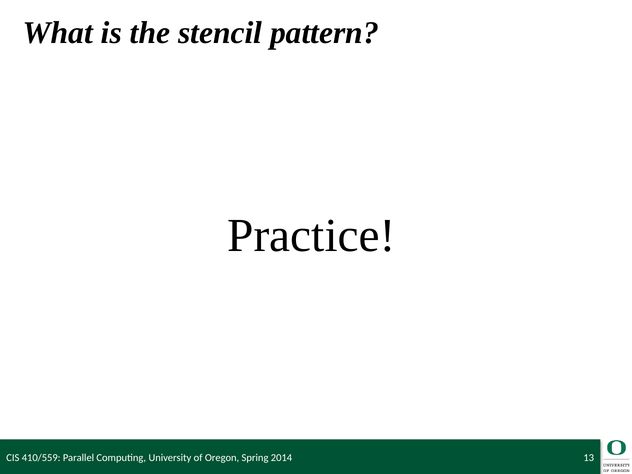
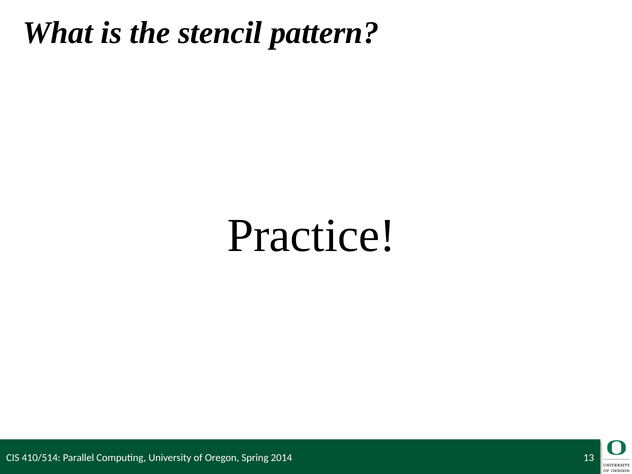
410/559: 410/559 -> 410/514
